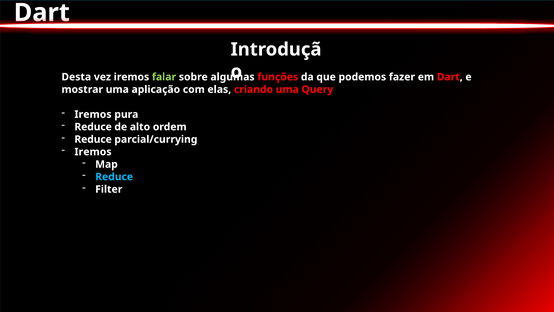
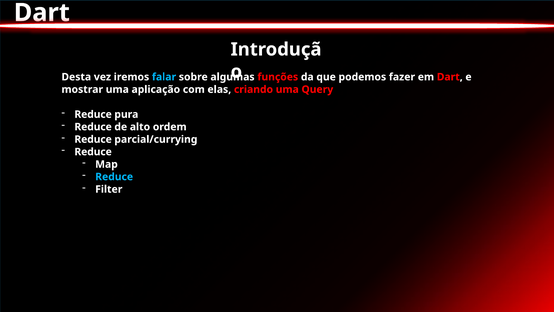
falar colour: light green -> light blue
Iremos at (93, 114): Iremos -> Reduce
Iremos at (93, 152): Iremos -> Reduce
